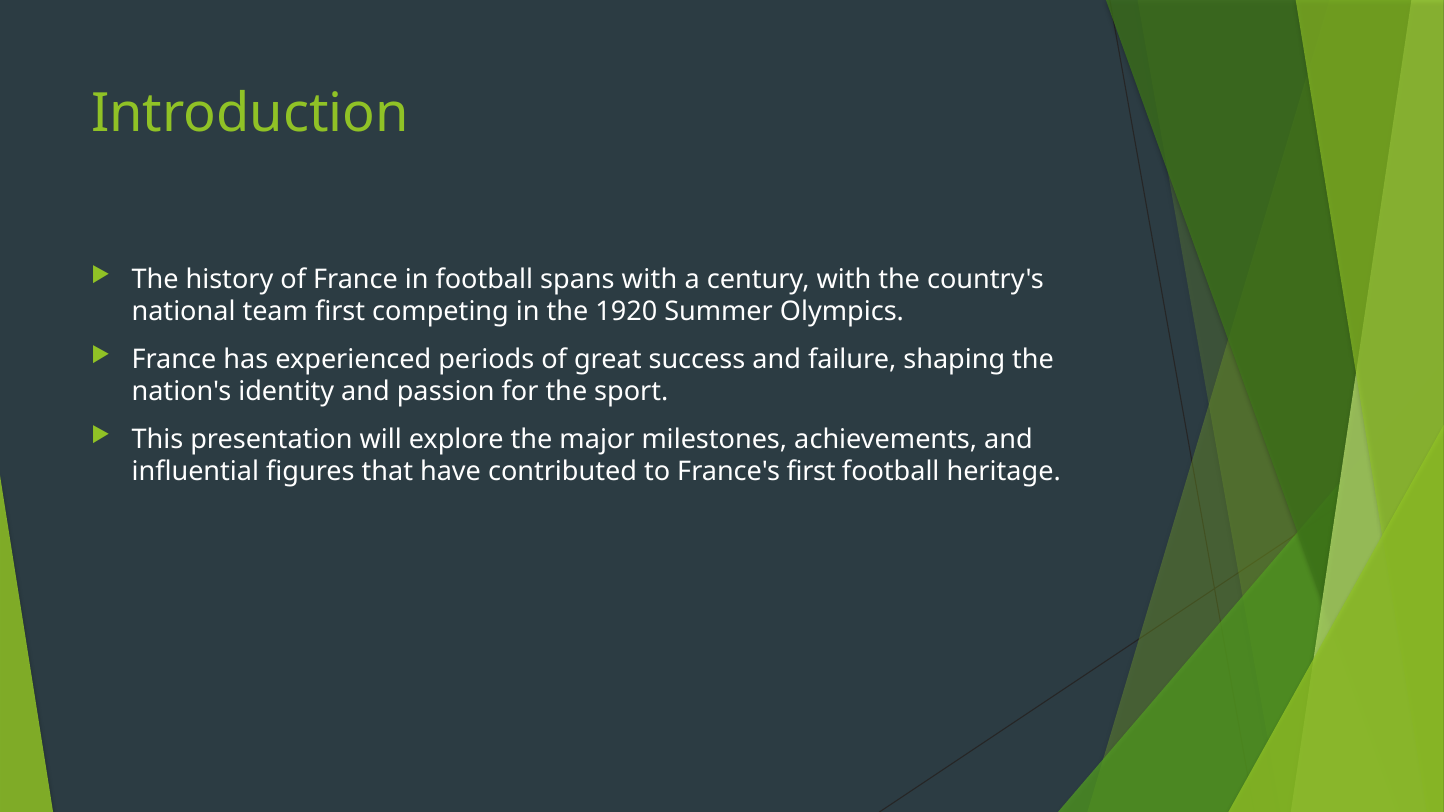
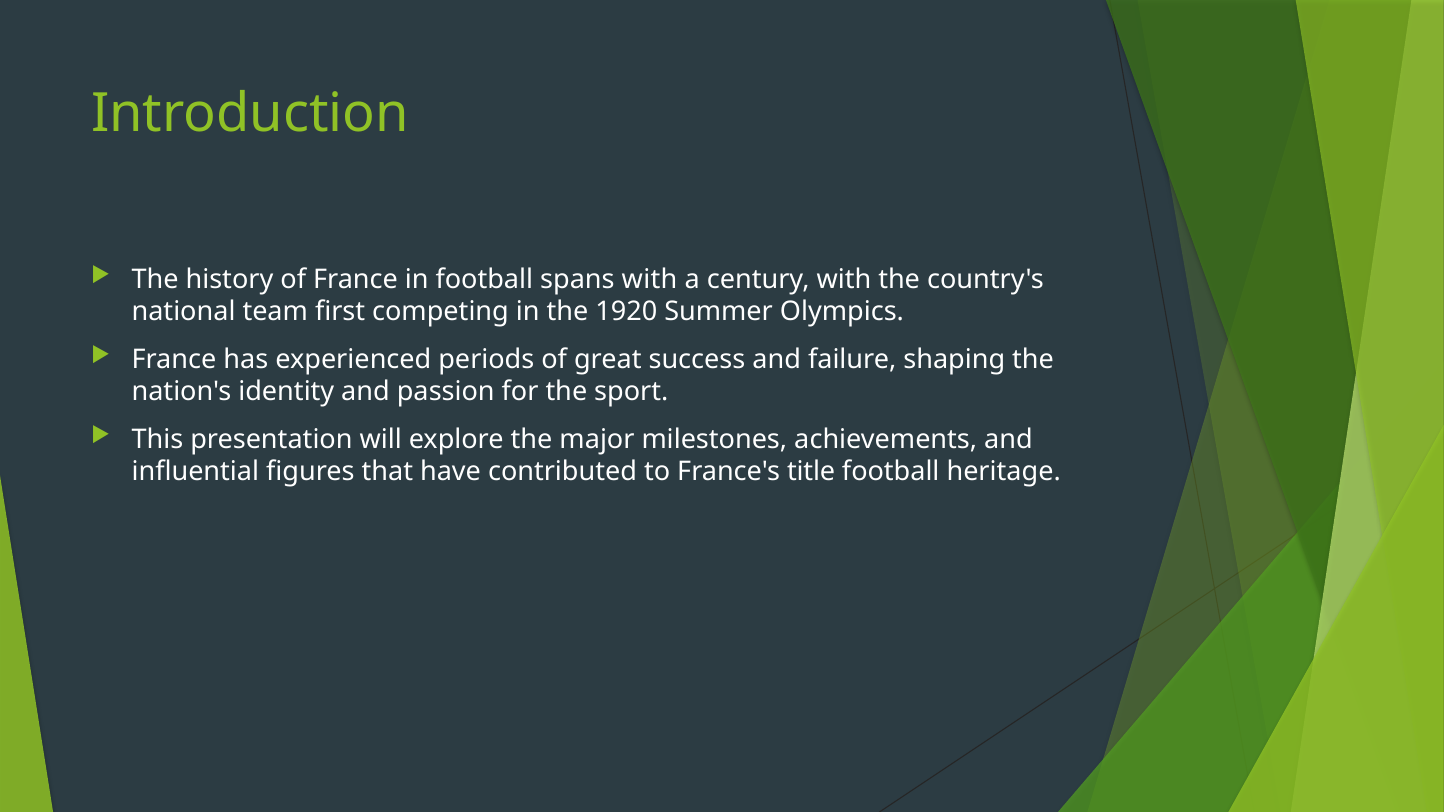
France's first: first -> title
